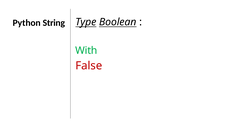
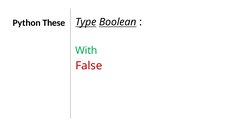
String: String -> These
